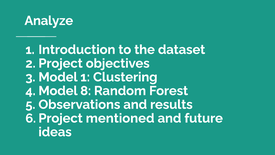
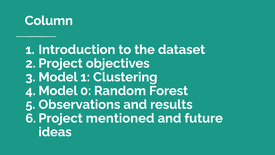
Analyze: Analyze -> Column
8: 8 -> 0
